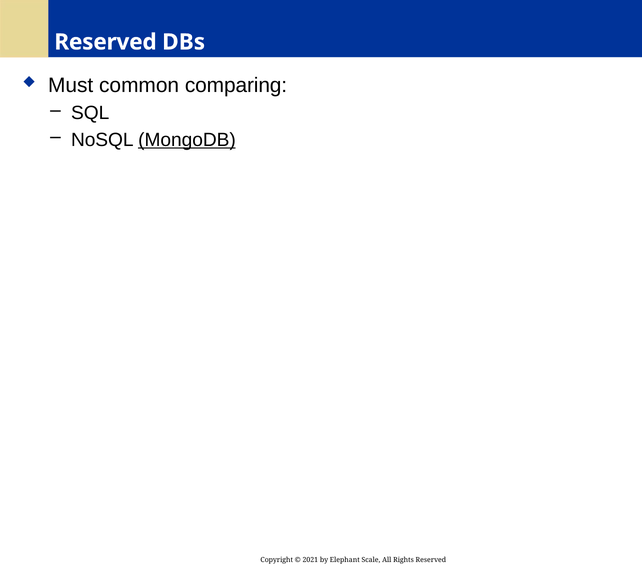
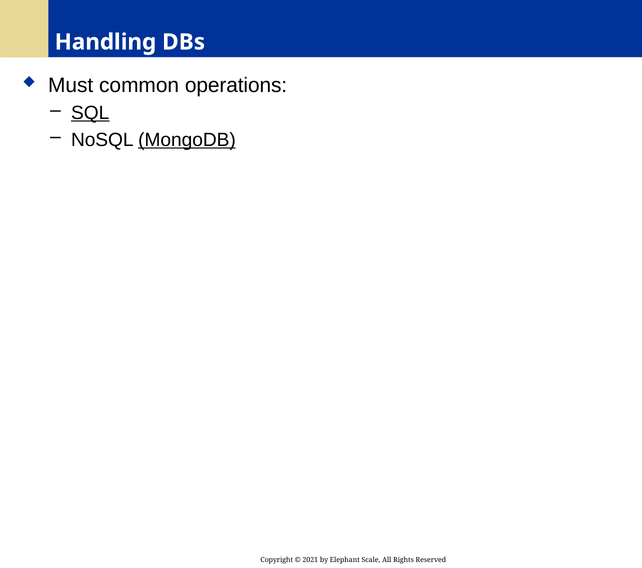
Reserved at (106, 42): Reserved -> Handling
comparing: comparing -> operations
SQL underline: none -> present
